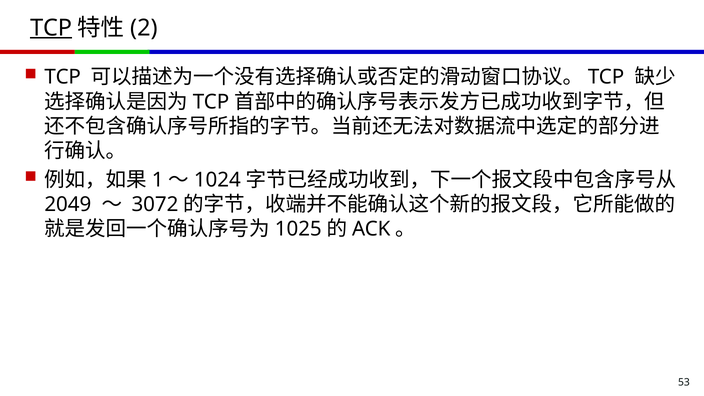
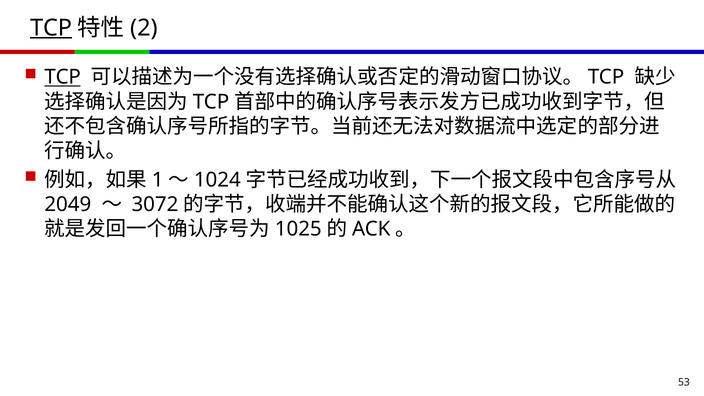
TCP at (63, 77) underline: none -> present
